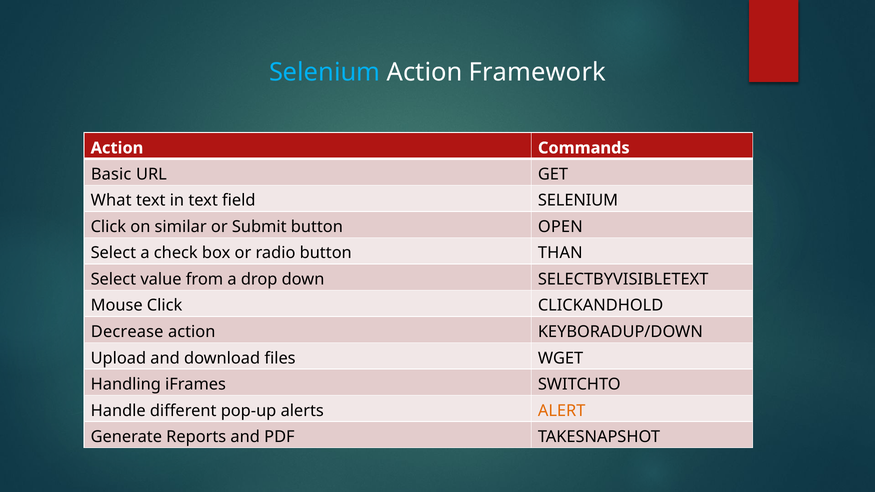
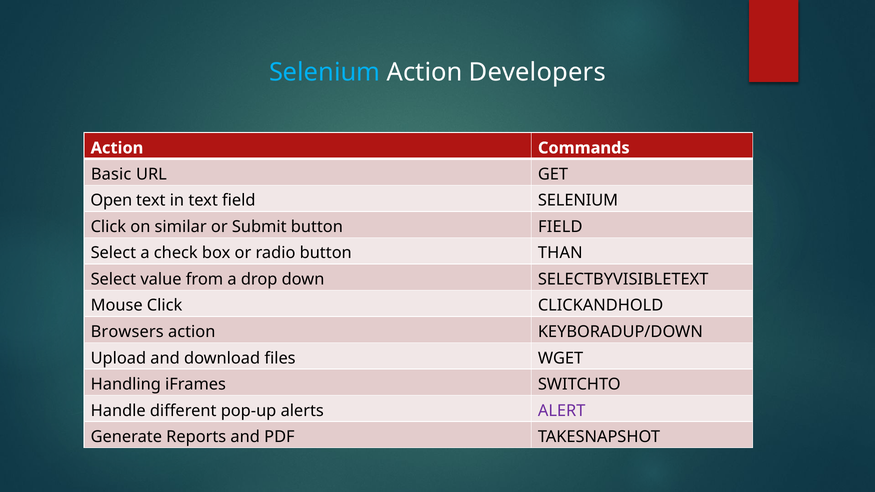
Framework: Framework -> Developers
What: What -> Open
button OPEN: OPEN -> FIELD
Decrease: Decrease -> Browsers
ALERT colour: orange -> purple
